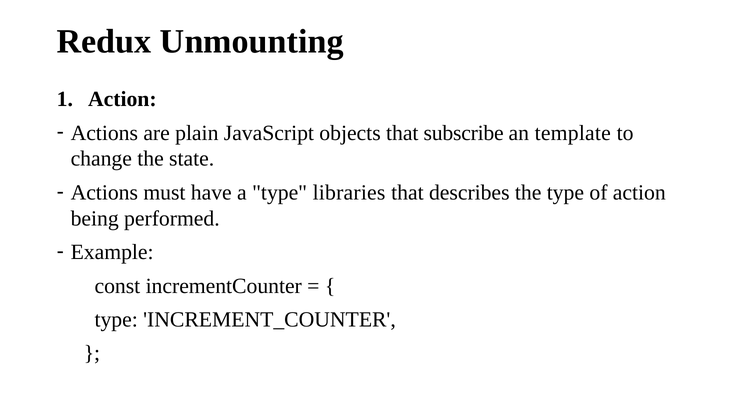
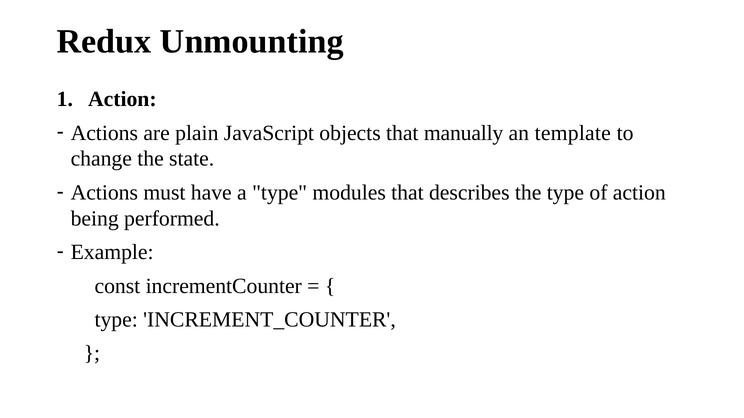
subscribe: subscribe -> manually
libraries: libraries -> modules
